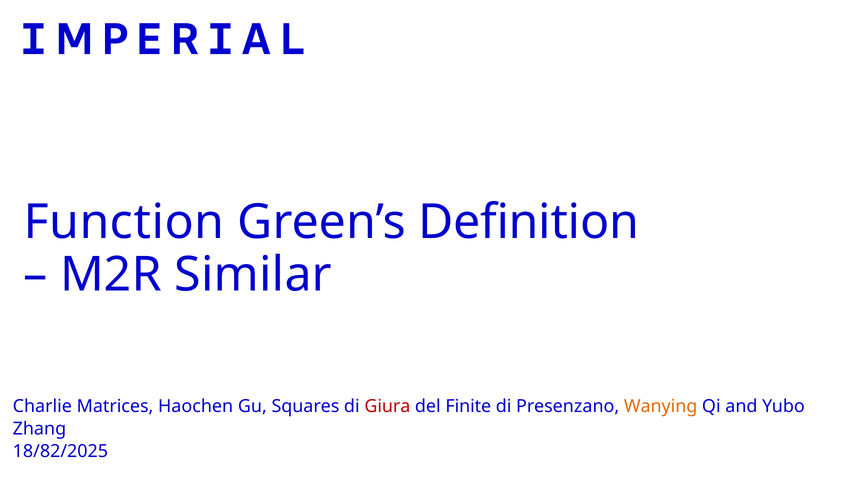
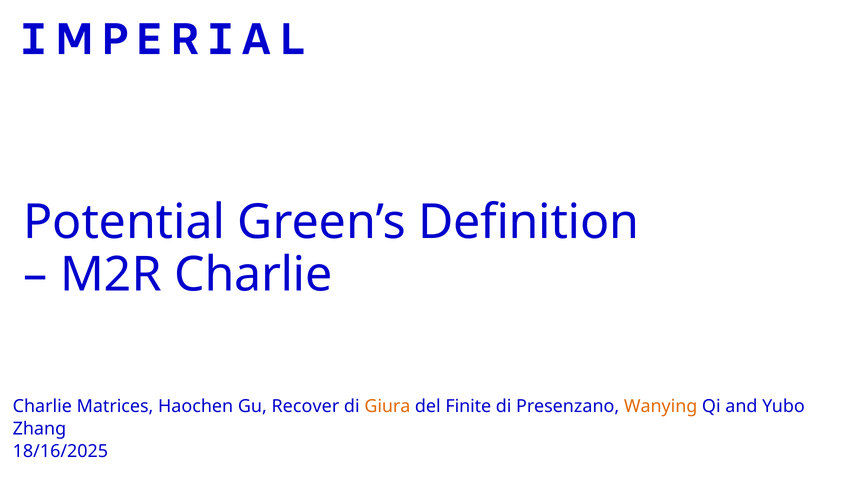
Function: Function -> Potential
M2R Similar: Similar -> Charlie
Squares: Squares -> Recover
Giura colour: red -> orange
18/82/2025: 18/82/2025 -> 18/16/2025
